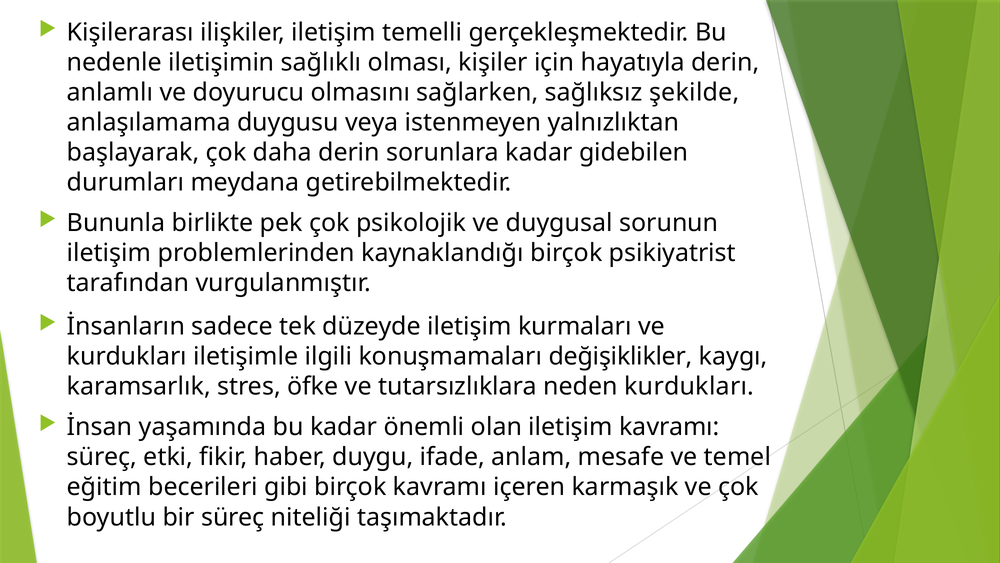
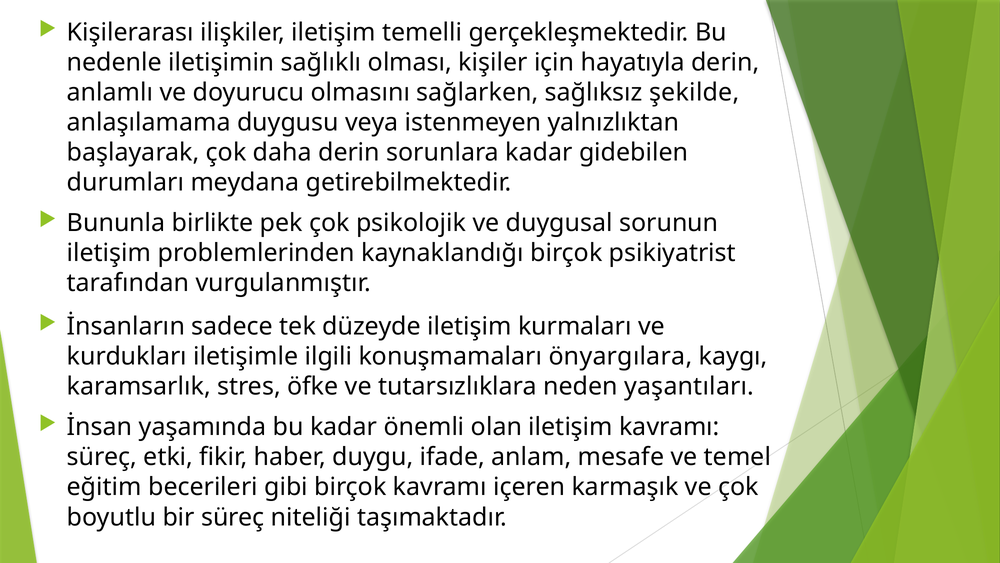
değişiklikler: değişiklikler -> önyargılara
neden kurdukları: kurdukları -> yaşantıları
